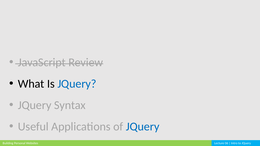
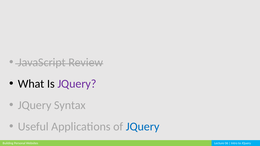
JQuery at (77, 84) colour: blue -> purple
